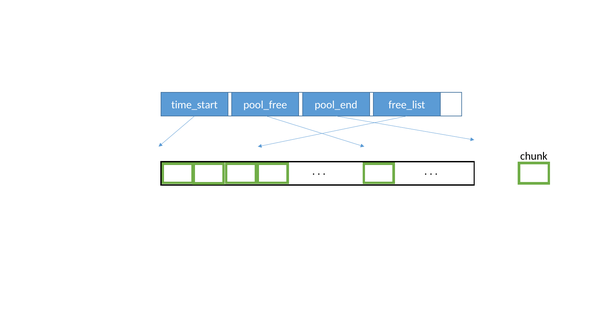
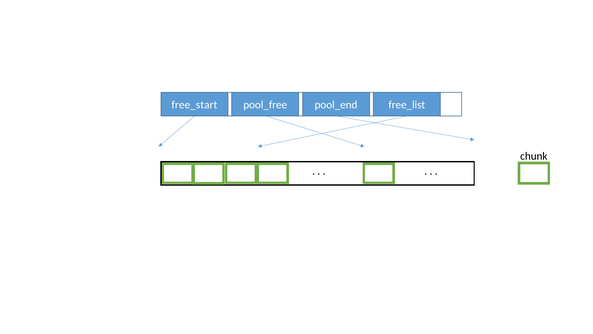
time_start: time_start -> free_start
